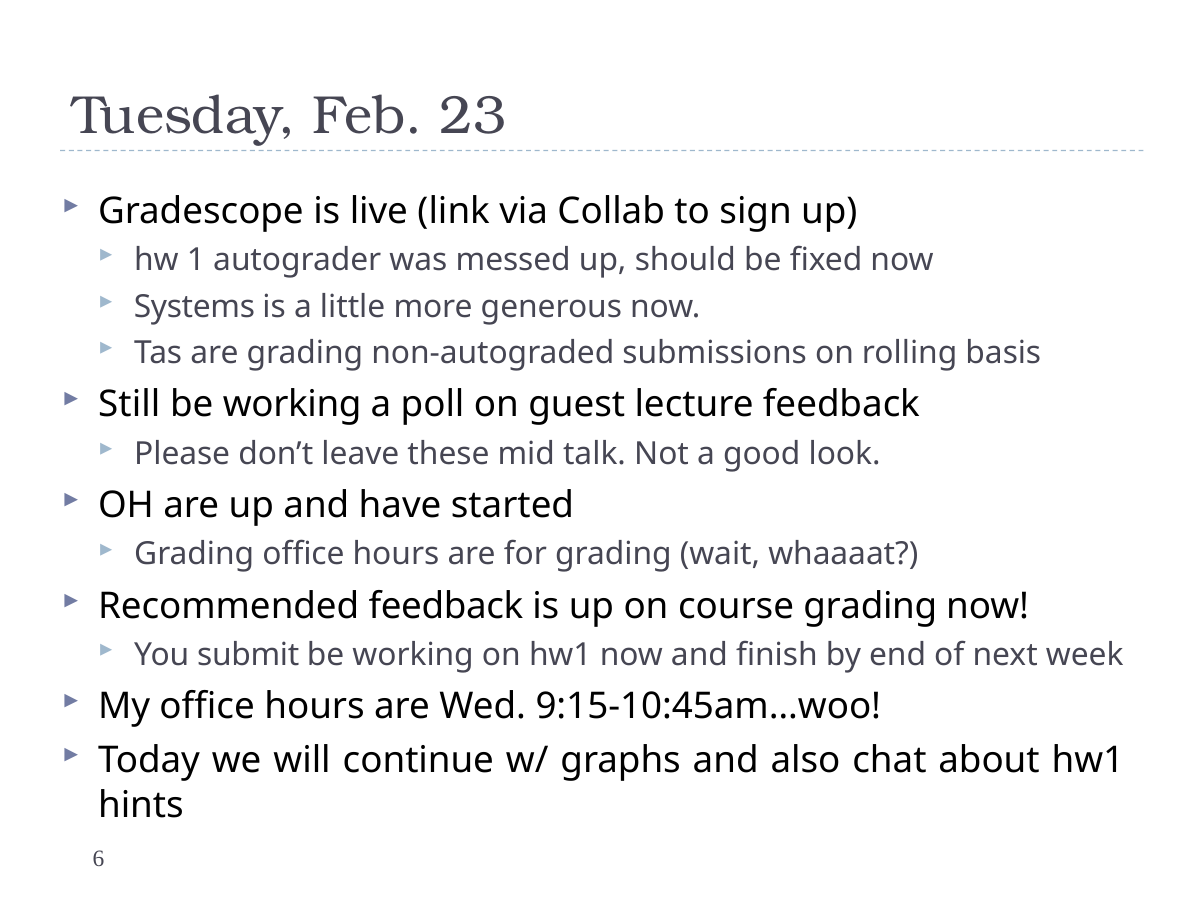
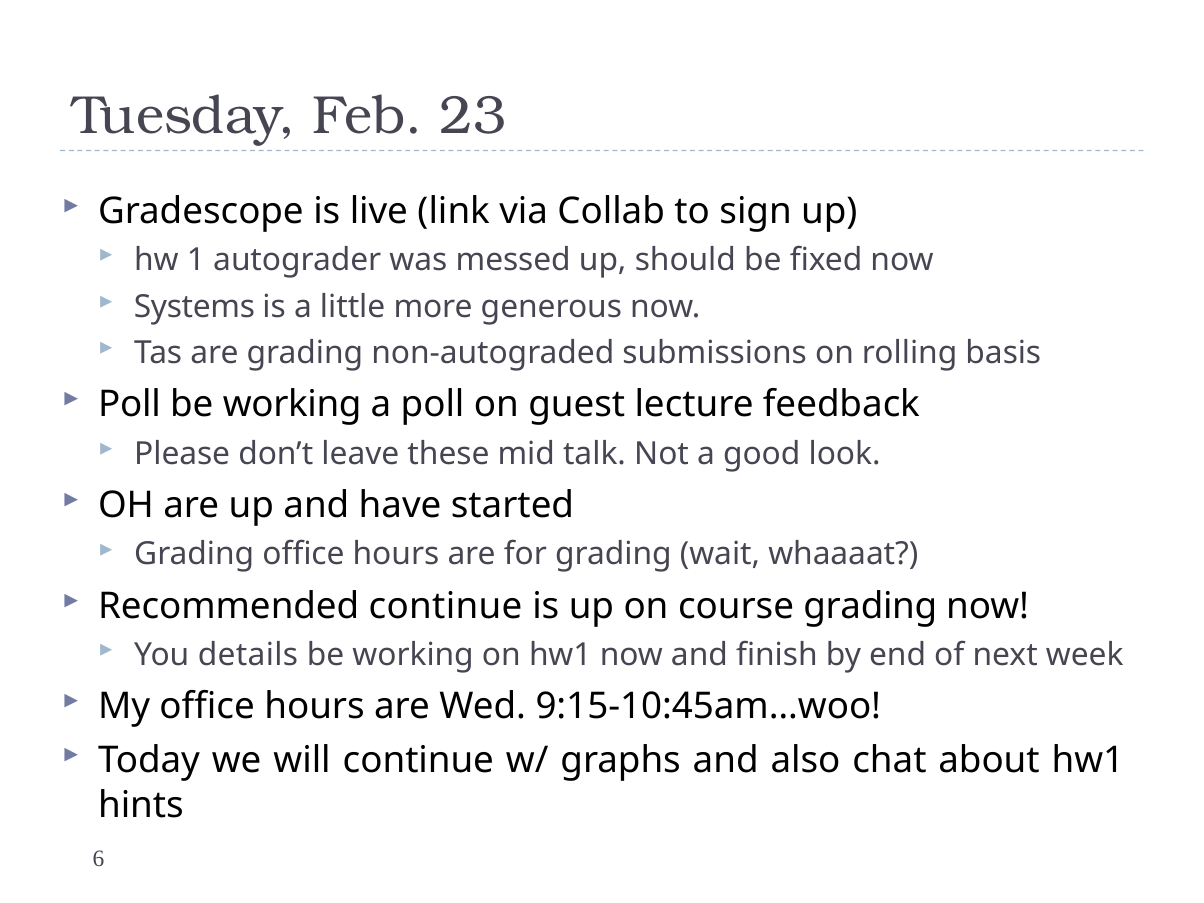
Still at (129, 405): Still -> Poll
Recommended feedback: feedback -> continue
submit: submit -> details
